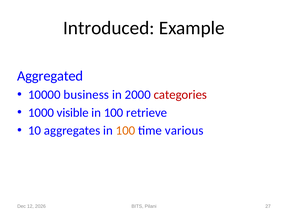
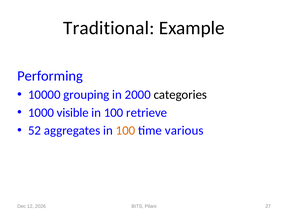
Introduced: Introduced -> Traditional
Aggregated: Aggregated -> Performing
business: business -> grouping
categories colour: red -> black
10: 10 -> 52
